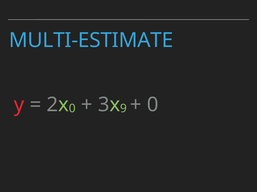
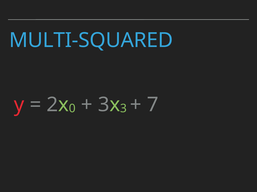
MULTI-ESTIMATE: MULTI-ESTIMATE -> MULTI-SQUARED
9: 9 -> 3
0 at (153, 105): 0 -> 7
